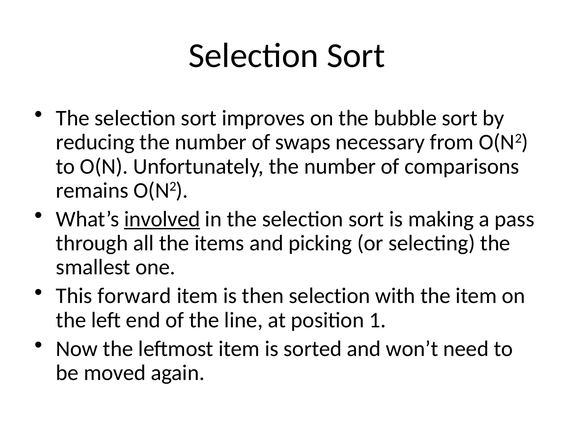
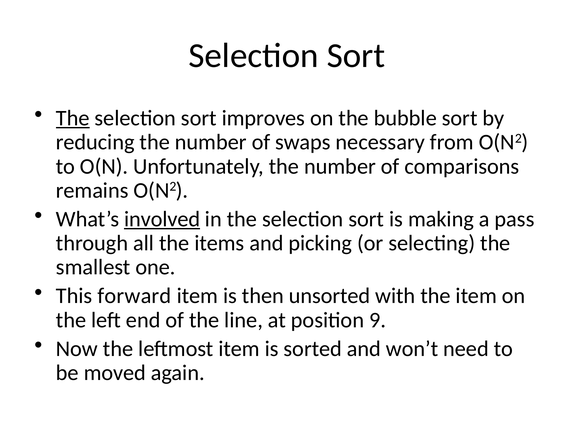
The at (73, 118) underline: none -> present
then selection: selection -> unsorted
1: 1 -> 9
